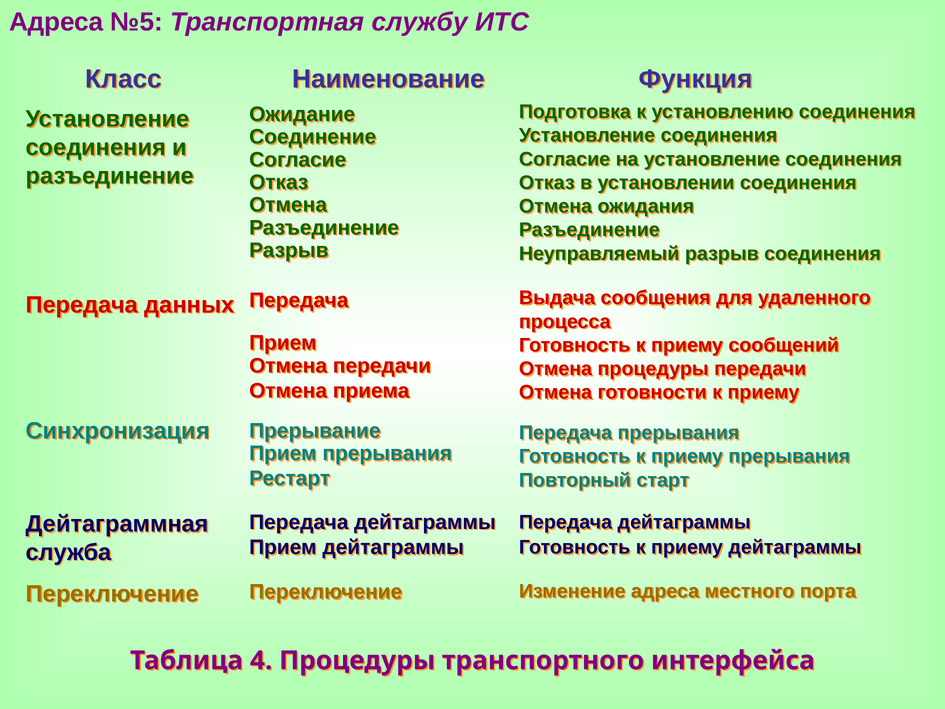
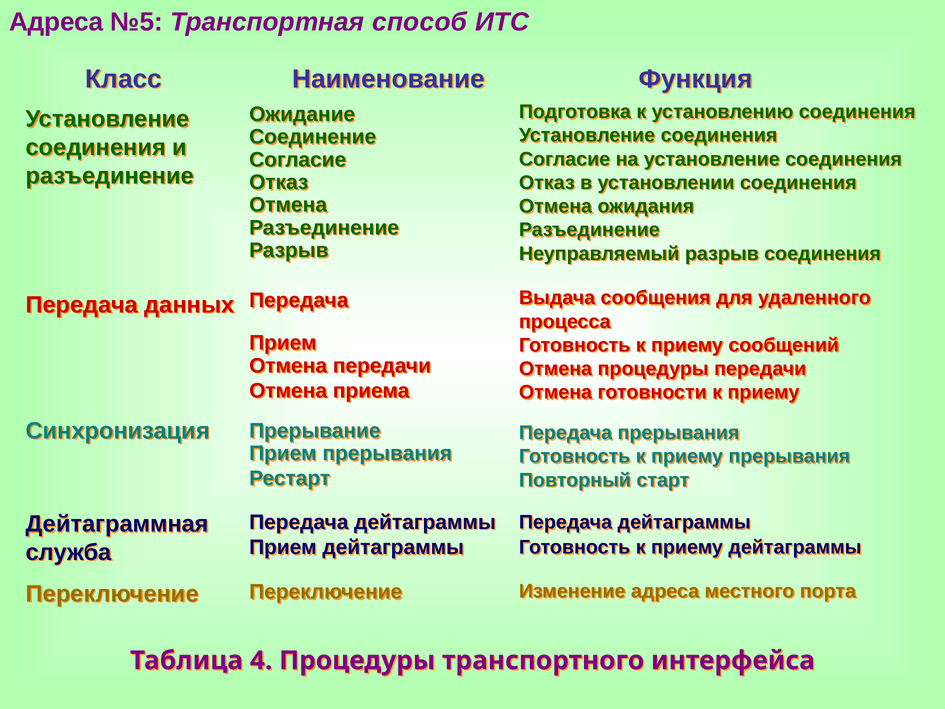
службу: службу -> способ
